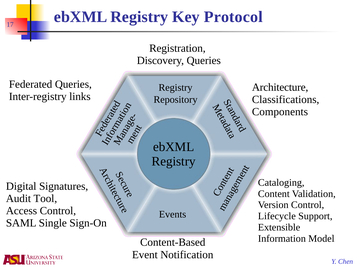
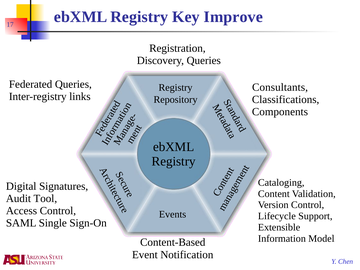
Protocol: Protocol -> Improve
Architecture: Architecture -> Consultants
